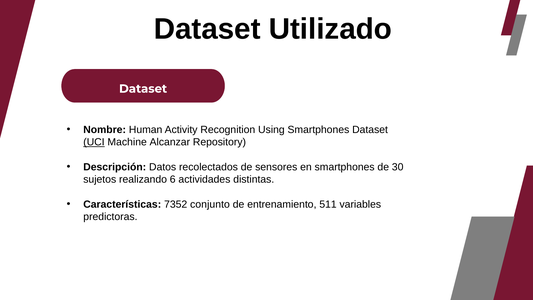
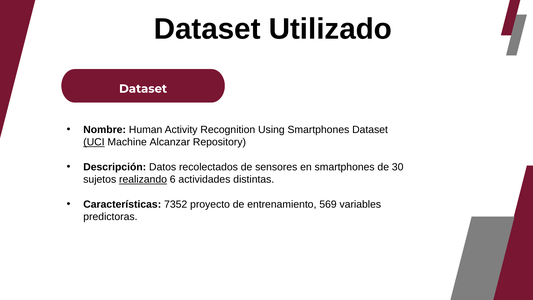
realizando underline: none -> present
conjunto: conjunto -> proyecto
511: 511 -> 569
